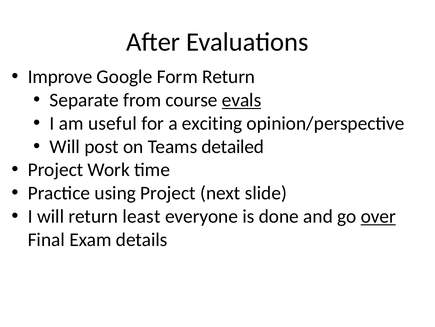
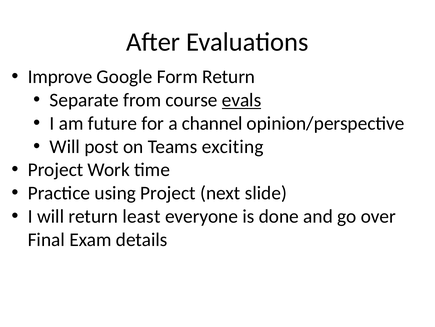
useful: useful -> future
exciting: exciting -> channel
detailed: detailed -> exciting
over underline: present -> none
